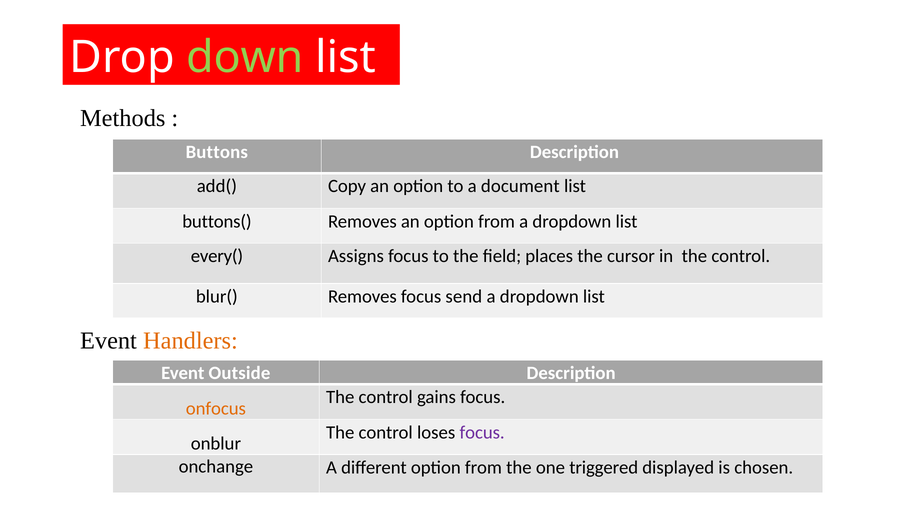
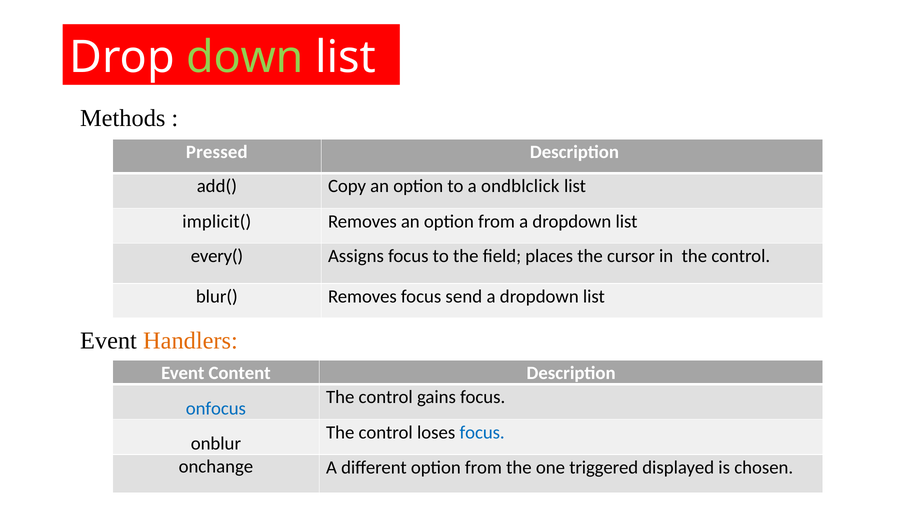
Buttons: Buttons -> Pressed
document: document -> ondblclick
buttons(: buttons( -> implicit(
Outside: Outside -> Content
onfocus colour: orange -> blue
focus at (482, 433) colour: purple -> blue
